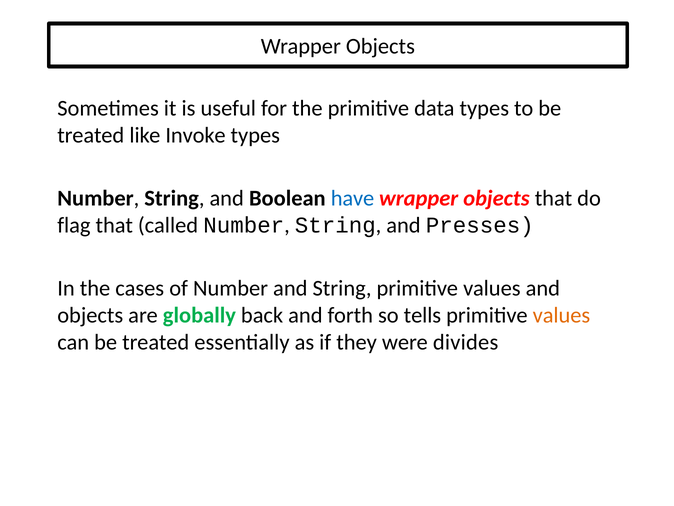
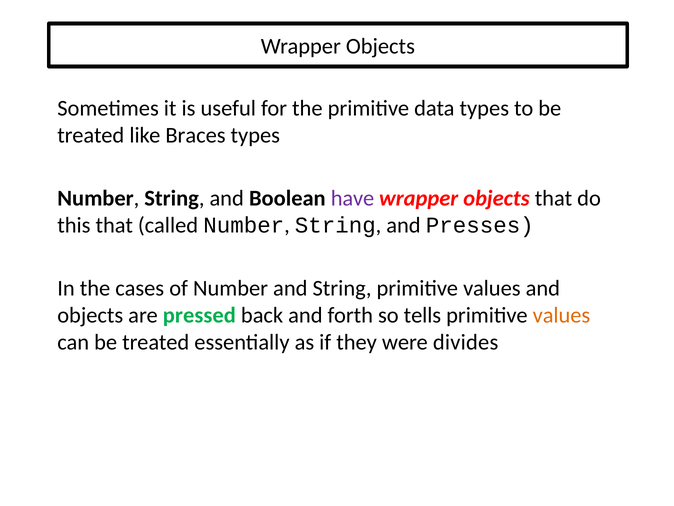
Invoke: Invoke -> Braces
have colour: blue -> purple
flag: flag -> this
globally: globally -> pressed
